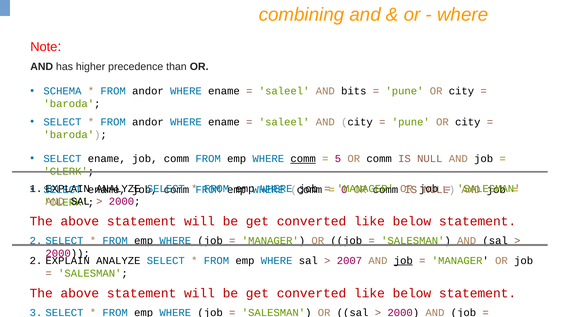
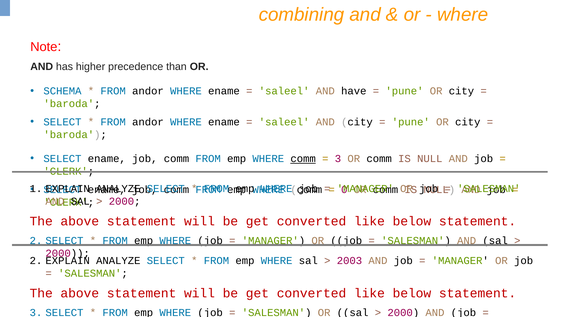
bits: bits -> have
5 at (338, 159): 5 -> 3
2007: 2007 -> 2003
job at (403, 260) underline: present -> none
